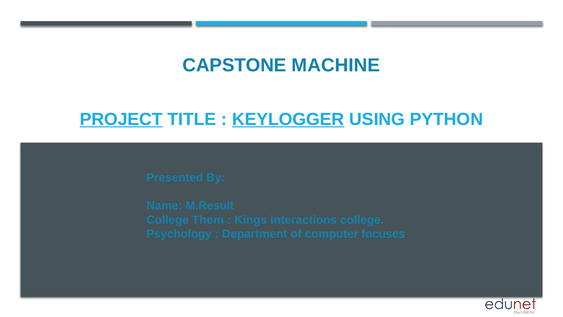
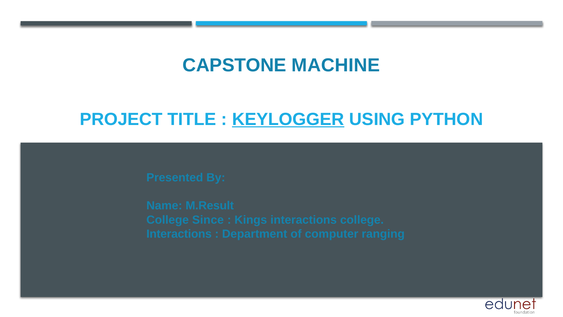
PROJECT underline: present -> none
Them: Them -> Since
Psychology at (179, 234): Psychology -> Interactions
focuses: focuses -> ranging
